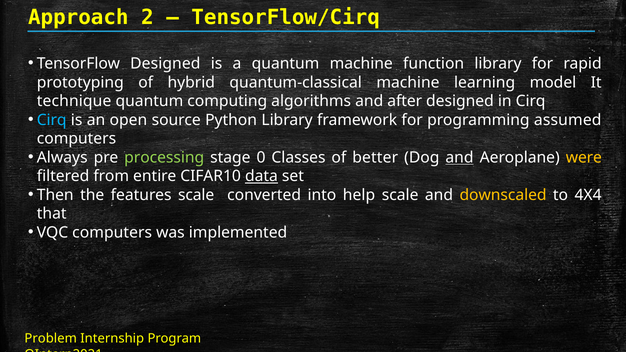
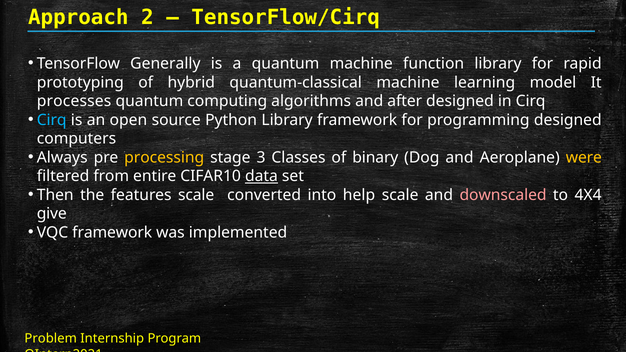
TensorFlow Designed: Designed -> Generally
technique: technique -> processes
programming assumed: assumed -> designed
processing colour: light green -> yellow
0: 0 -> 3
better: better -> binary
and at (460, 158) underline: present -> none
downscaled colour: yellow -> pink
that: that -> give
VQC computers: computers -> framework
